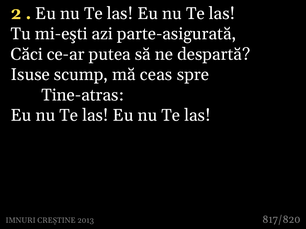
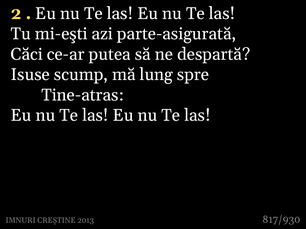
ceas: ceas -> lung
817/820: 817/820 -> 817/930
